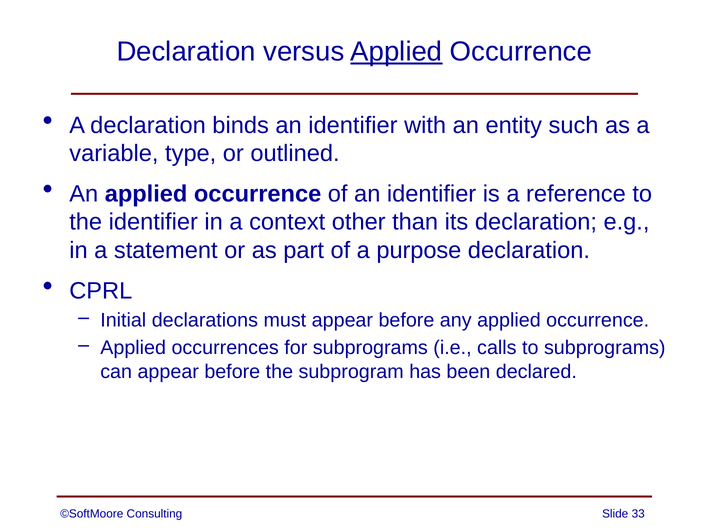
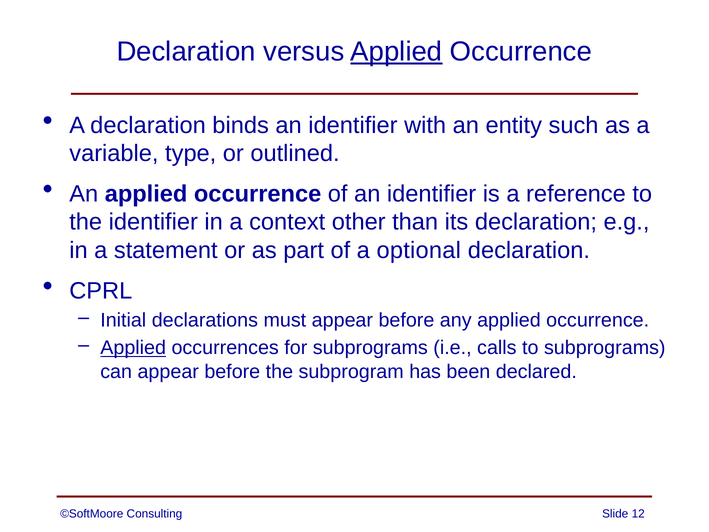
purpose: purpose -> optional
Applied at (133, 348) underline: none -> present
33: 33 -> 12
